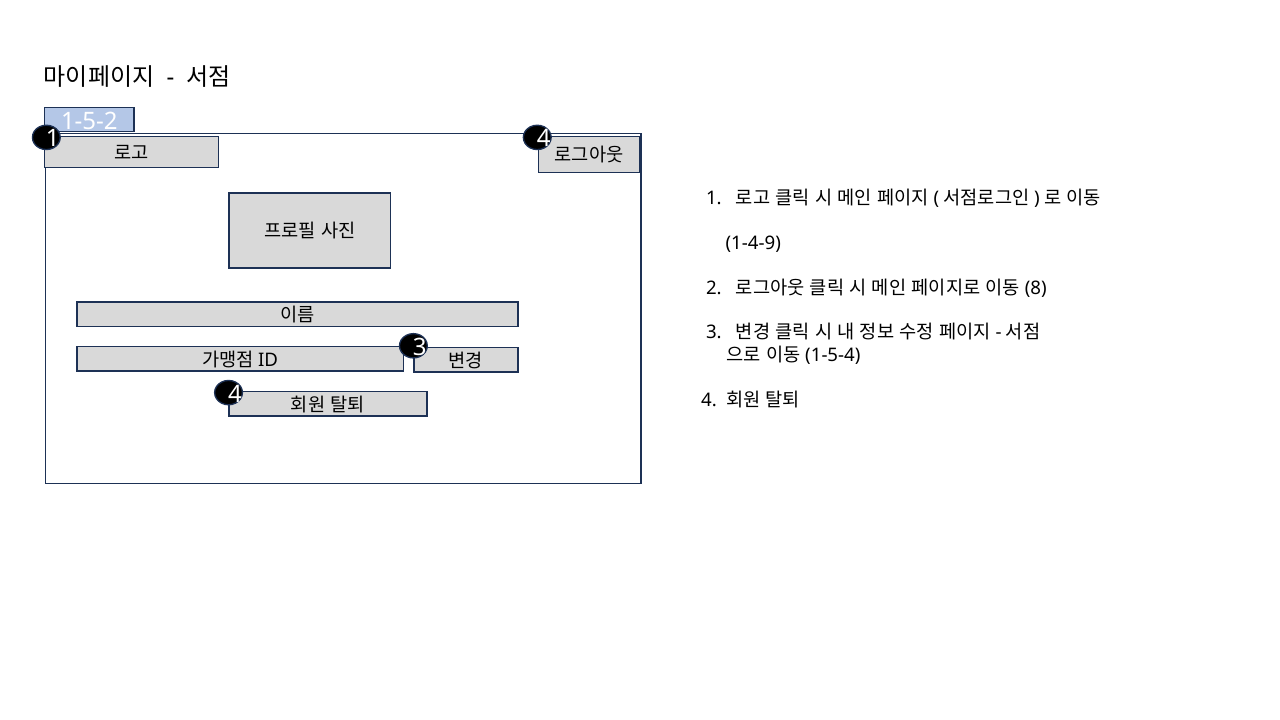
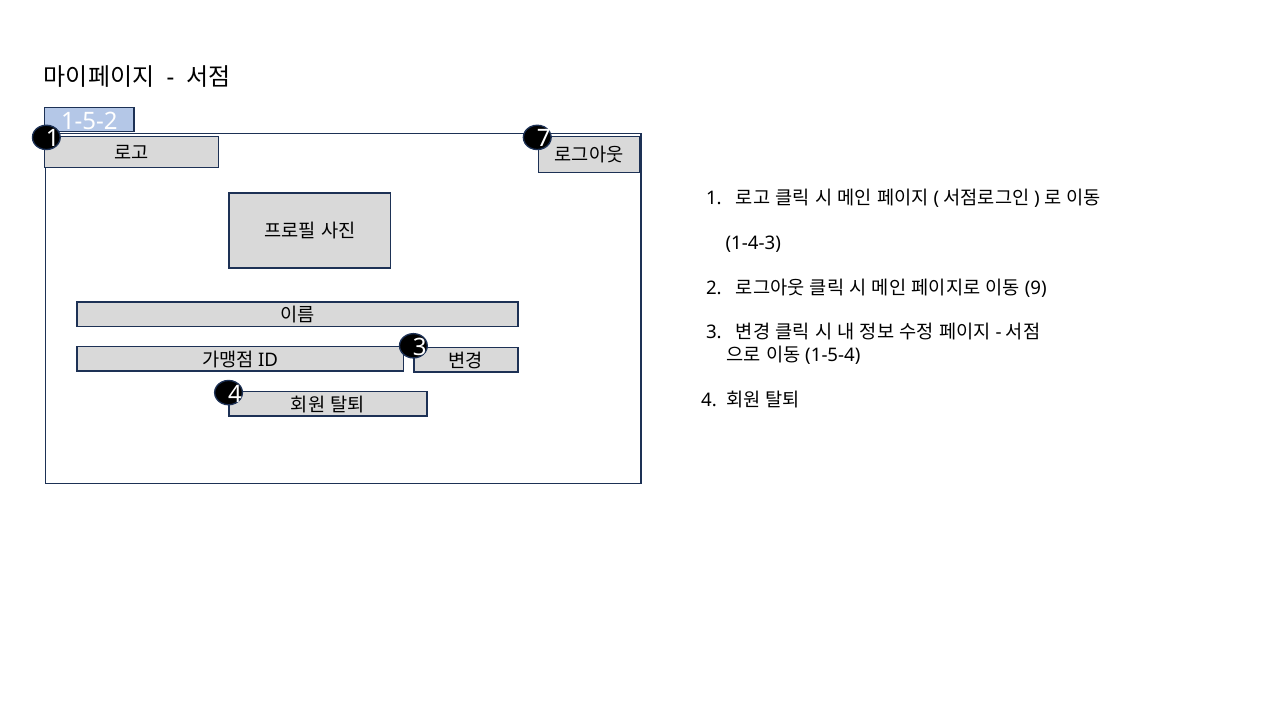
1 4: 4 -> 7
1-4-9: 1-4-9 -> 1-4-3
8: 8 -> 9
